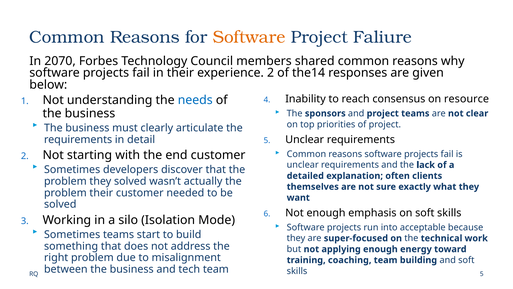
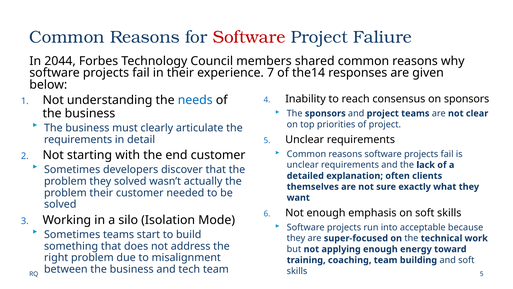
Software at (249, 37) colour: orange -> red
2070: 2070 -> 2044
experience 2: 2 -> 7
on resource: resource -> sponsors
